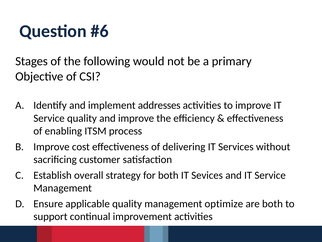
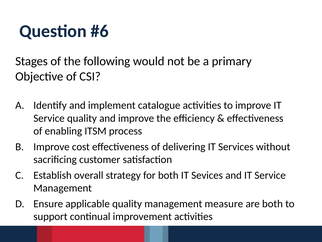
addresses: addresses -> catalogue
optimize: optimize -> measure
